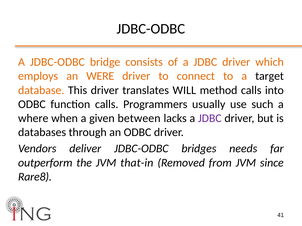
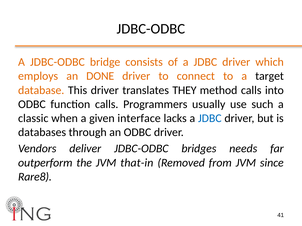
WERE: WERE -> DONE
WILL: WILL -> THEY
where: where -> classic
between: between -> interface
JDBC at (210, 118) colour: purple -> blue
